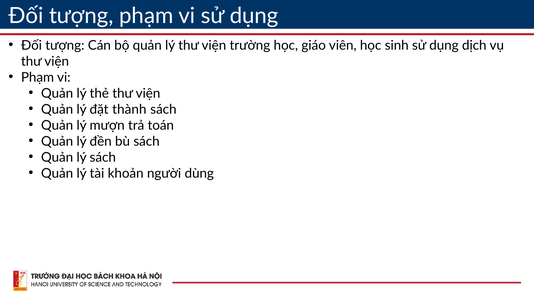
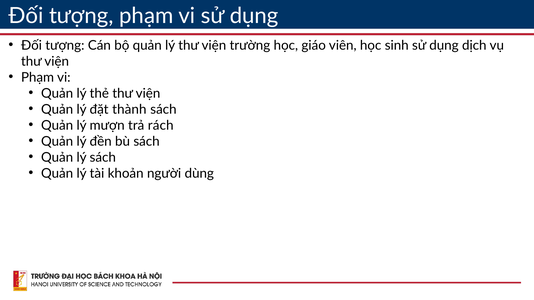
toán: toán -> rách
